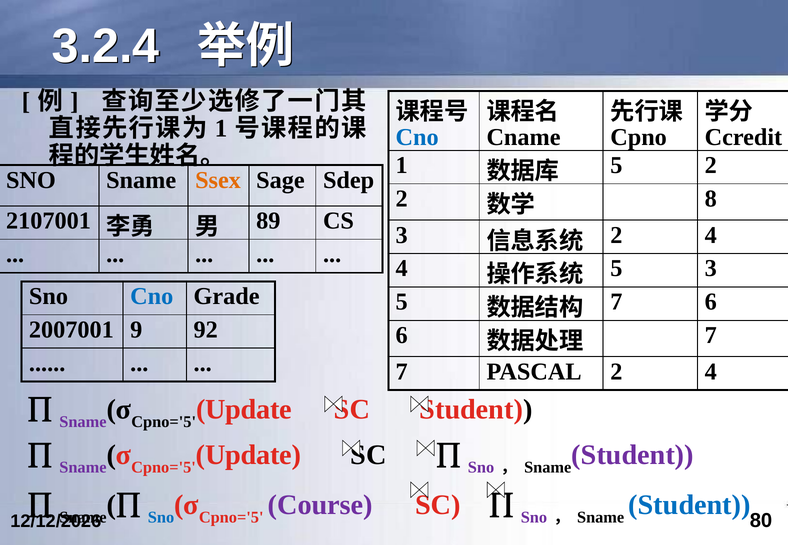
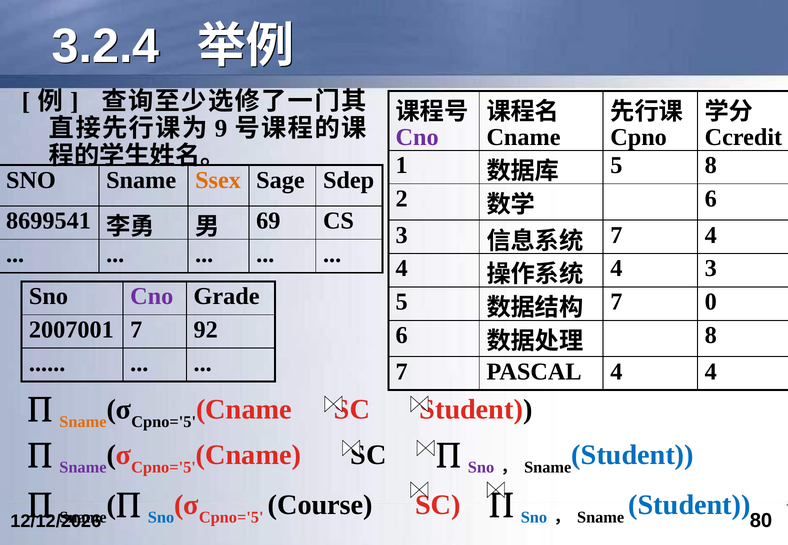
1 at (221, 129): 1 -> 9
Cno at (417, 137) colour: blue -> purple
5 2: 2 -> 8
8 at (711, 199): 8 -> 6
2107001: 2107001 -> 8699541
89: 89 -> 69
2 at (616, 235): 2 -> 7
5 at (616, 269): 5 -> 4
Cno at (152, 297) colour: blue -> purple
7 6: 6 -> 0
2007001 9: 9 -> 7
7 at (711, 336): 7 -> 8
PASCAL 2: 2 -> 4
Sname at (83, 422) colour: purple -> orange
Update at (244, 410): Update -> Cname
Update at (249, 456): Update -> Cname
Student at (633, 456) colour: purple -> blue
Course colour: purple -> black
Sno at (534, 518) colour: purple -> blue
